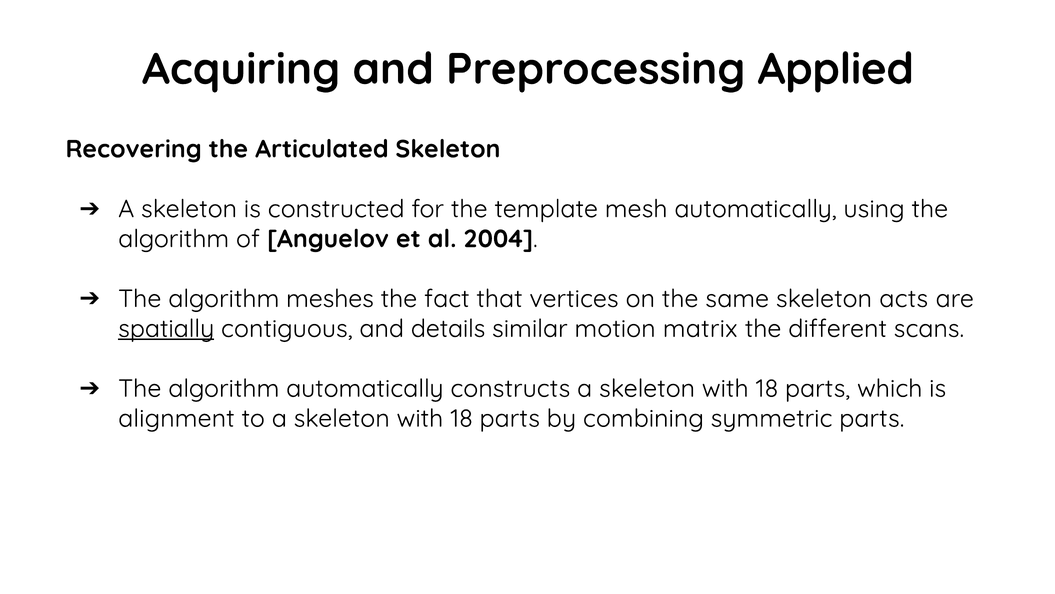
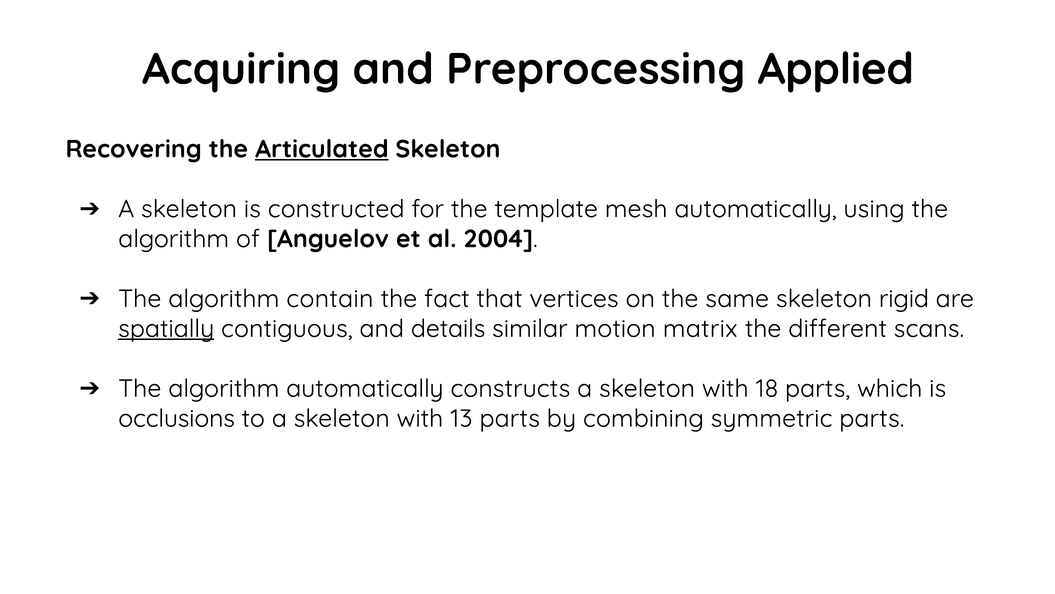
Articulated underline: none -> present
meshes: meshes -> contain
acts: acts -> rigid
alignment: alignment -> occlusions
18 at (461, 418): 18 -> 13
